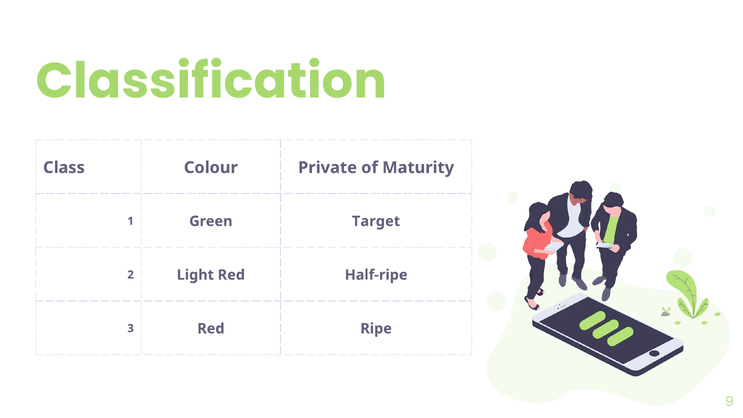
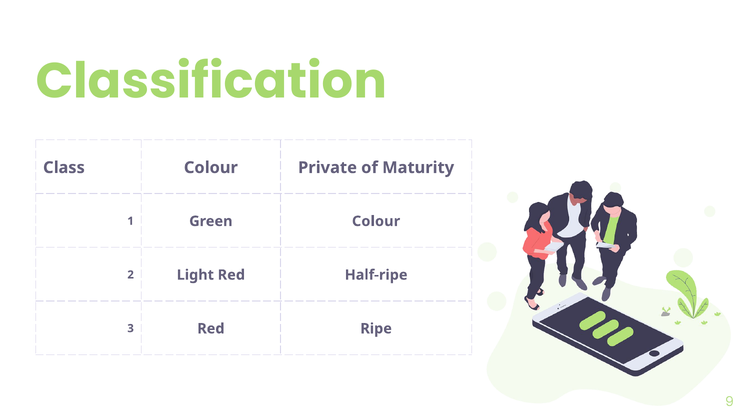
Green Target: Target -> Colour
